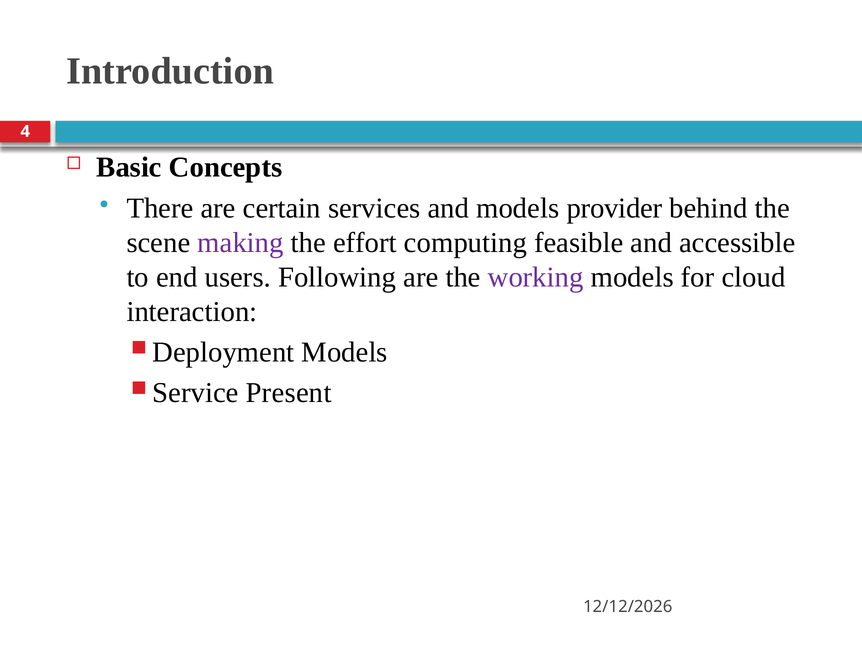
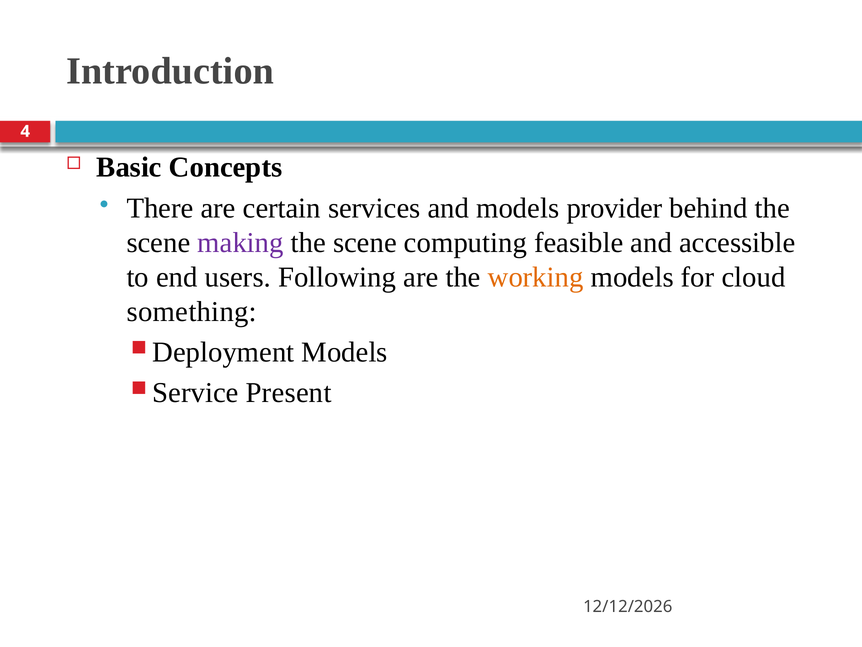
effort at (365, 243): effort -> scene
working colour: purple -> orange
interaction: interaction -> something
